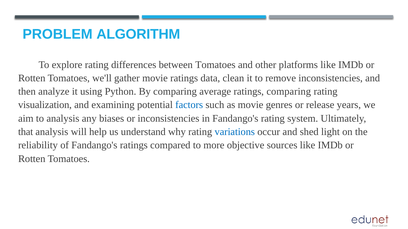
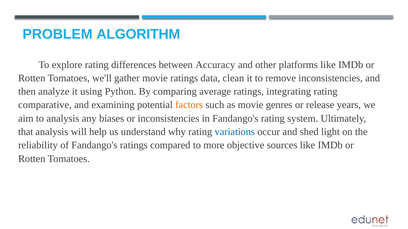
between Tomatoes: Tomatoes -> Accuracy
ratings comparing: comparing -> integrating
visualization: visualization -> comparative
factors colour: blue -> orange
